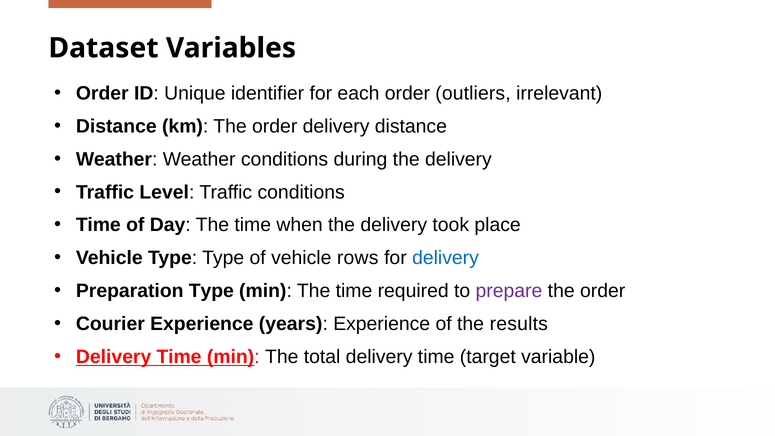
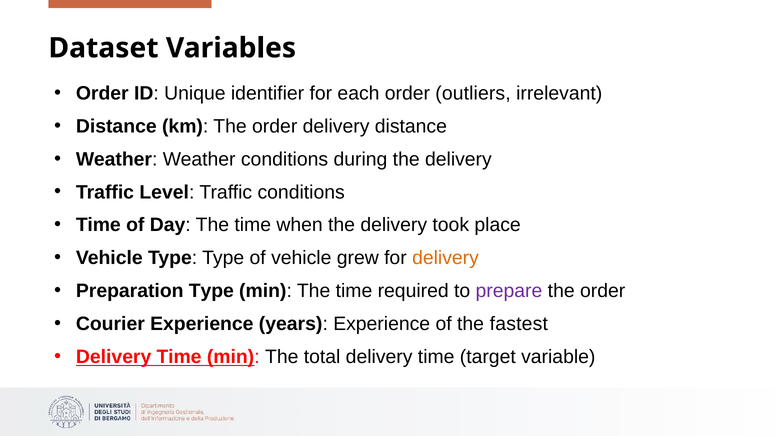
rows: rows -> grew
delivery at (446, 258) colour: blue -> orange
results: results -> fastest
